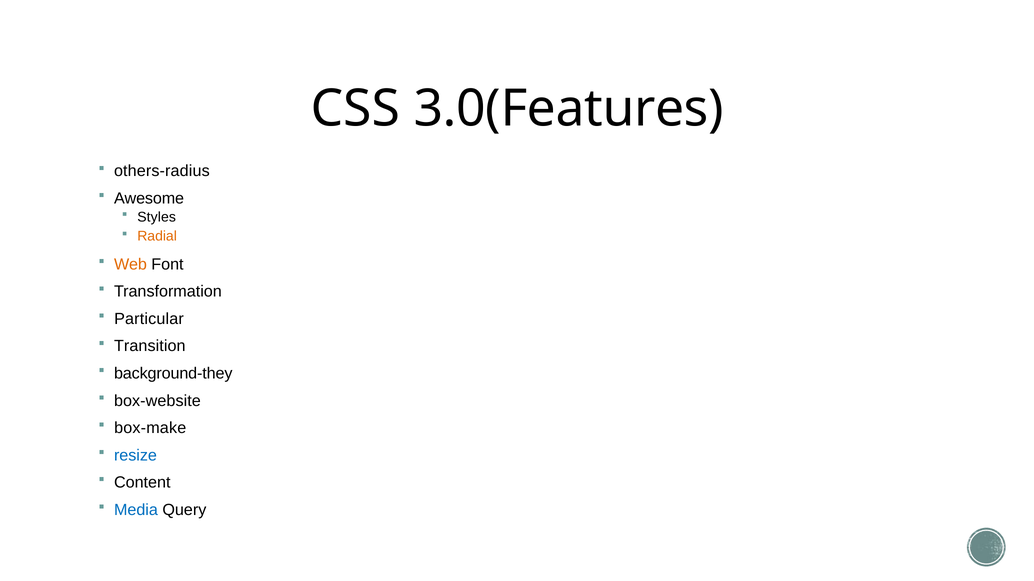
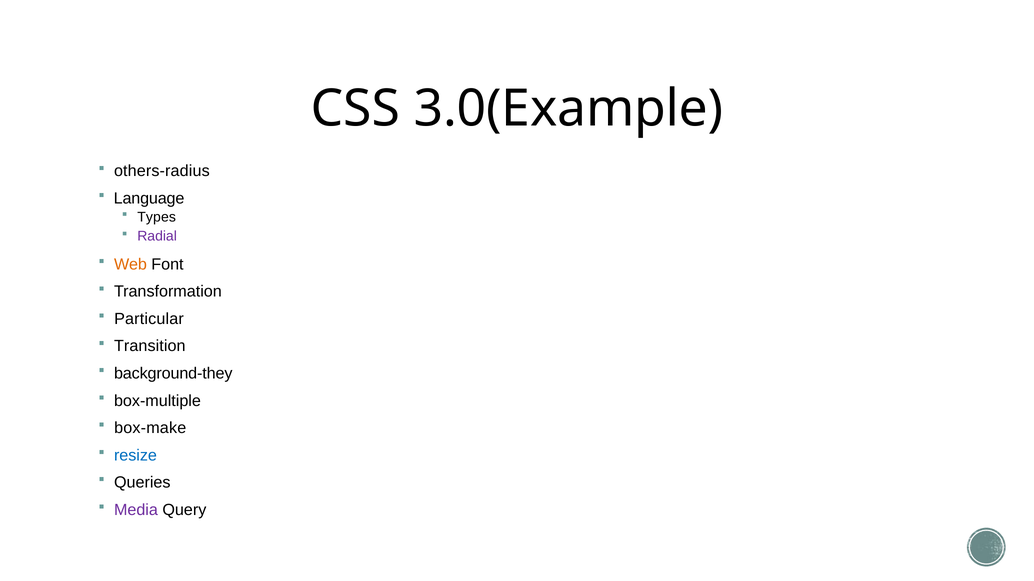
3.0(Features: 3.0(Features -> 3.0(Example
Awesome: Awesome -> Language
Styles: Styles -> Types
Radial colour: orange -> purple
box-website: box-website -> box-multiple
Content: Content -> Queries
Media colour: blue -> purple
